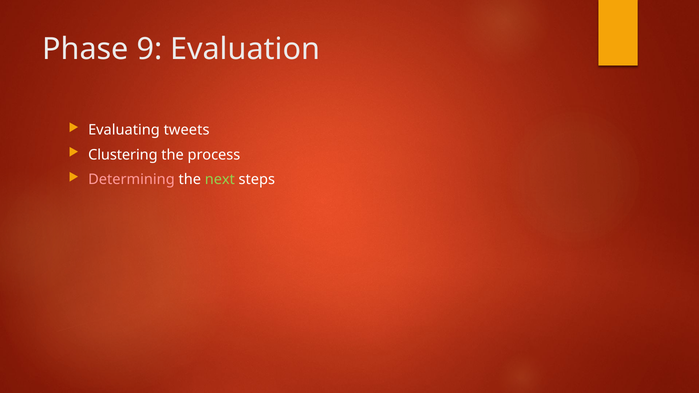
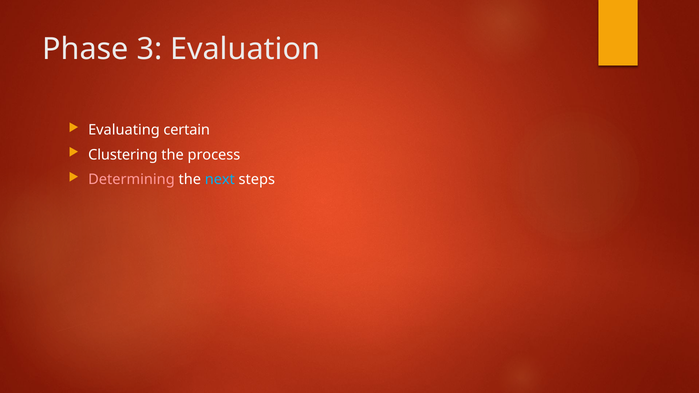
9: 9 -> 3
tweets: tweets -> certain
next colour: light green -> light blue
